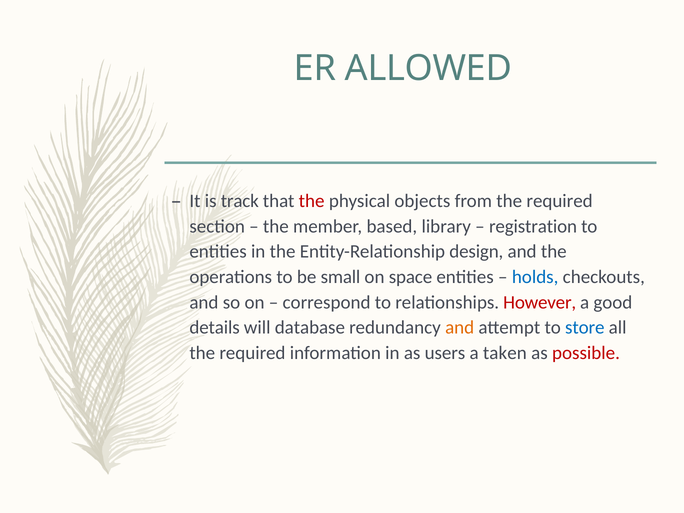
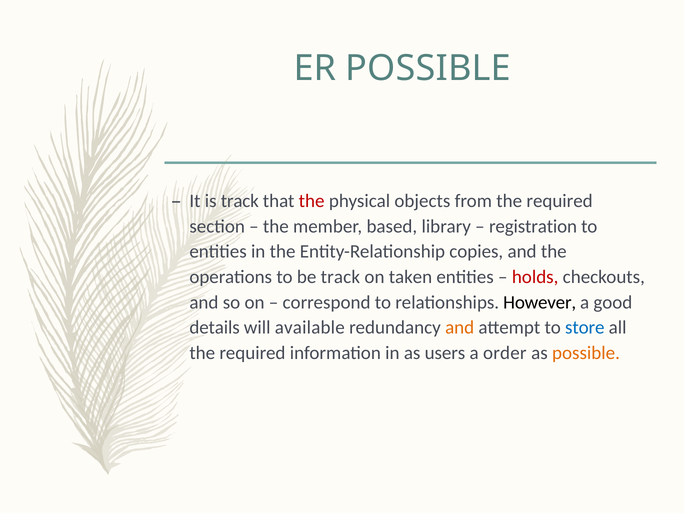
ER ALLOWED: ALLOWED -> POSSIBLE
design: design -> copies
be small: small -> track
space: space -> taken
holds colour: blue -> red
However colour: red -> black
database: database -> available
taken: taken -> order
possible at (586, 353) colour: red -> orange
